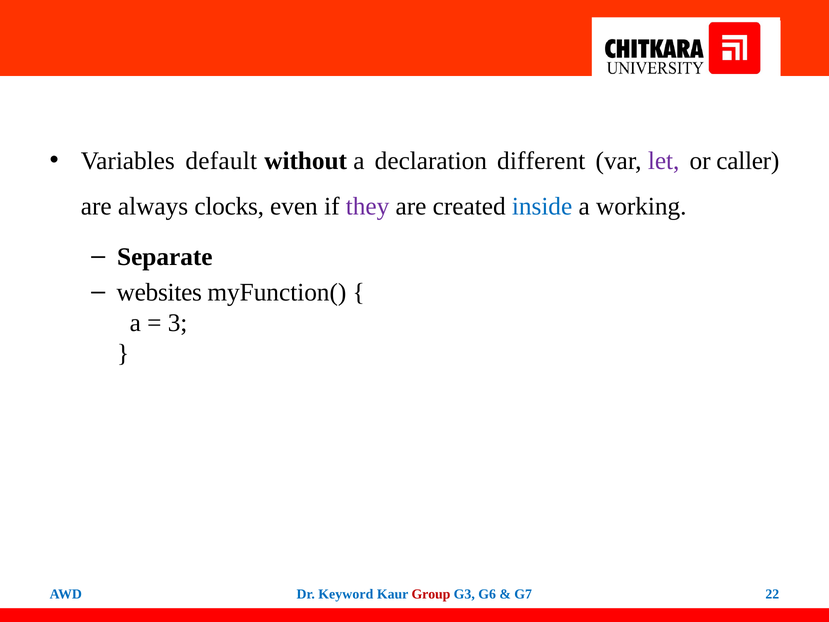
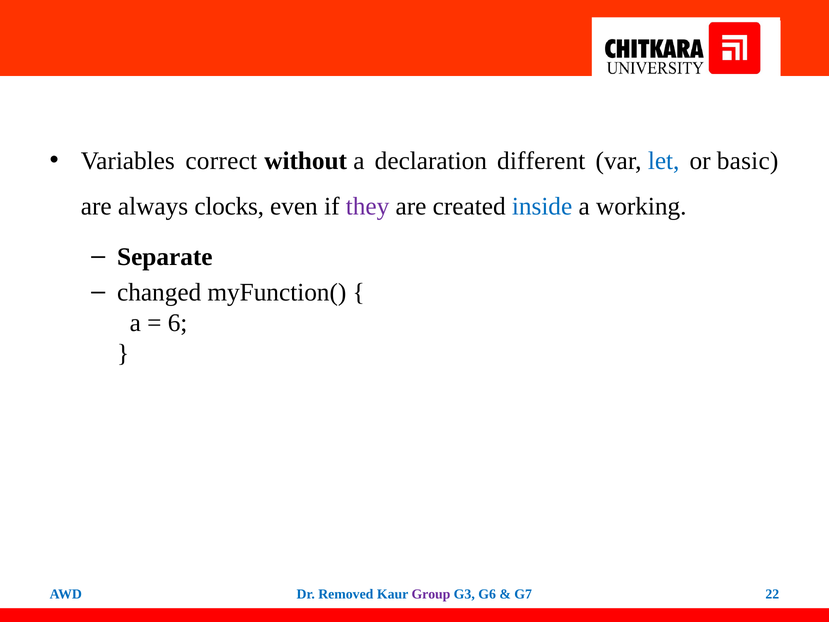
default: default -> correct
let colour: purple -> blue
caller: caller -> basic
websites: websites -> changed
3: 3 -> 6
Keyword: Keyword -> Removed
Group colour: red -> purple
